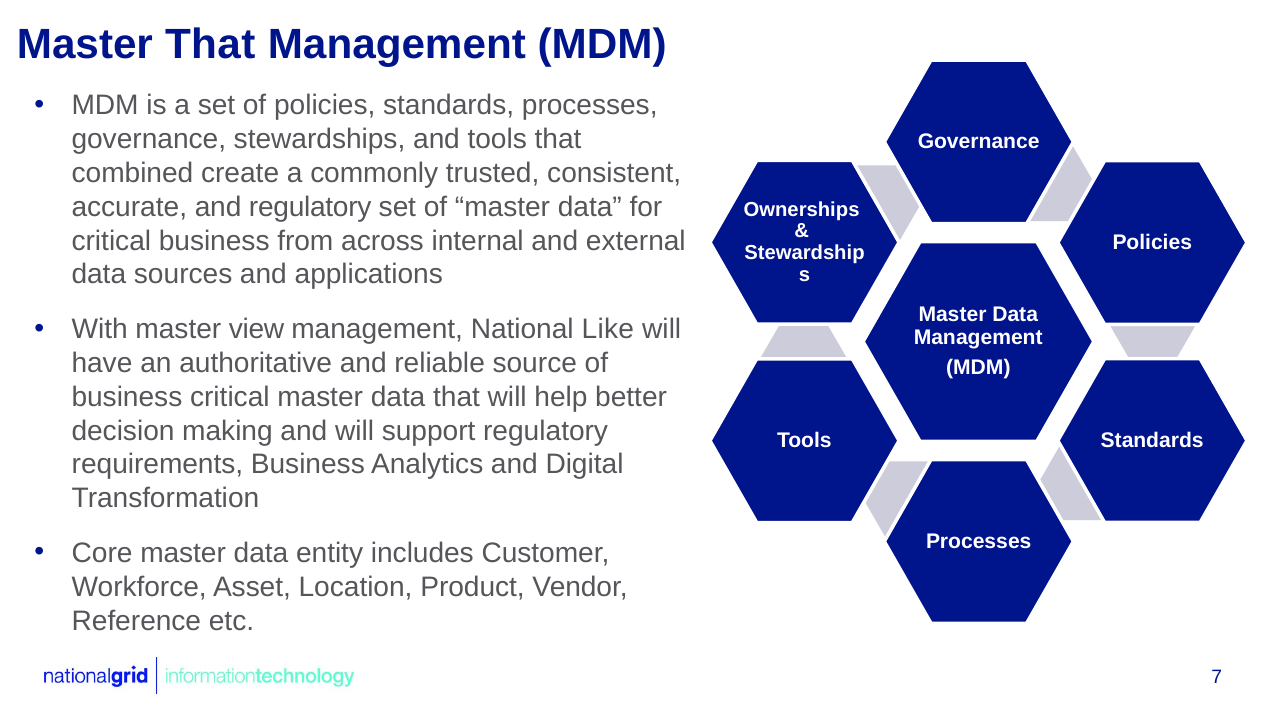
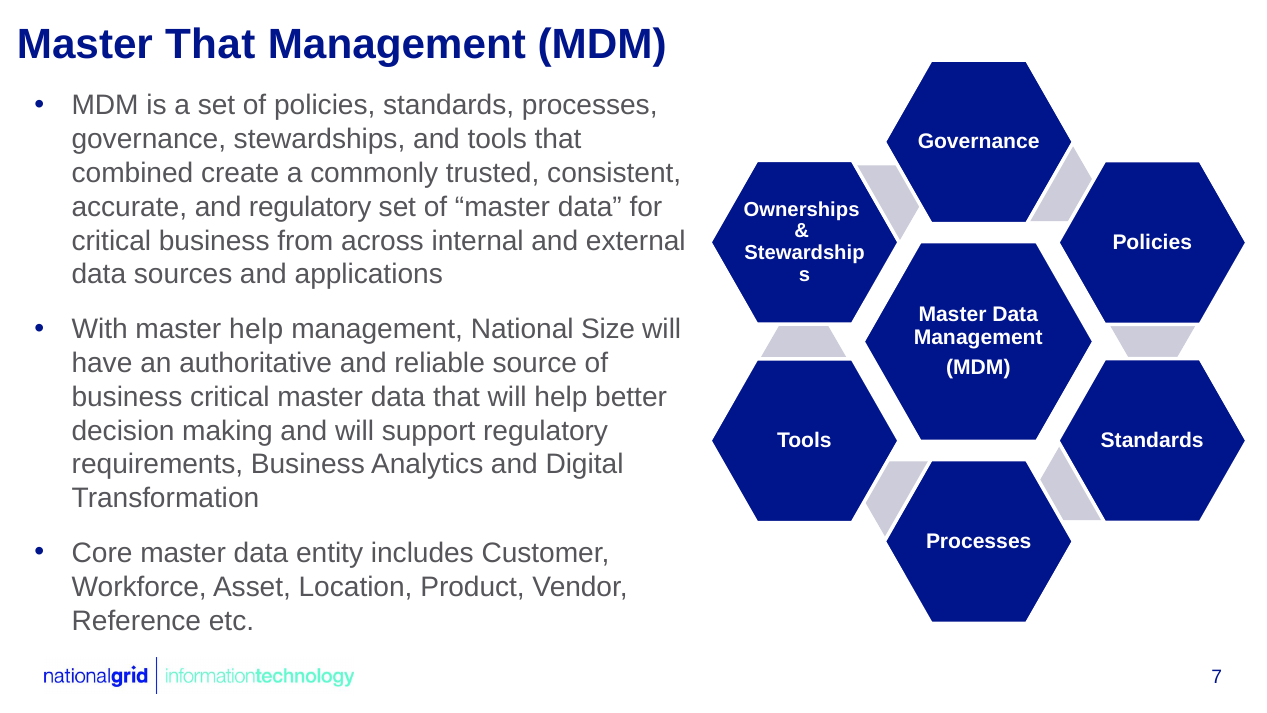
master view: view -> help
Like: Like -> Size
